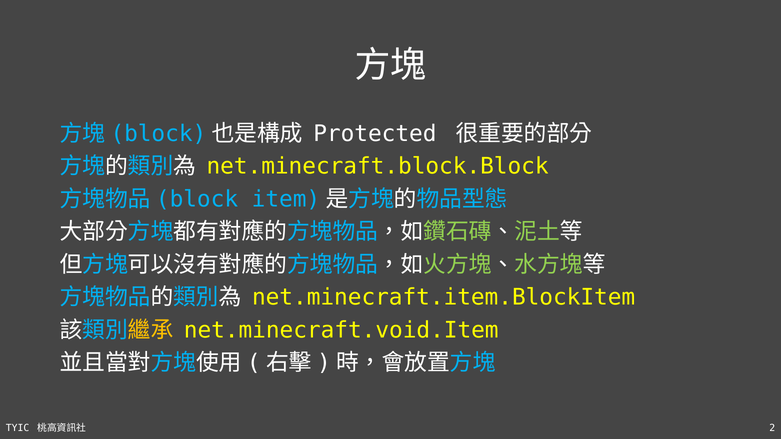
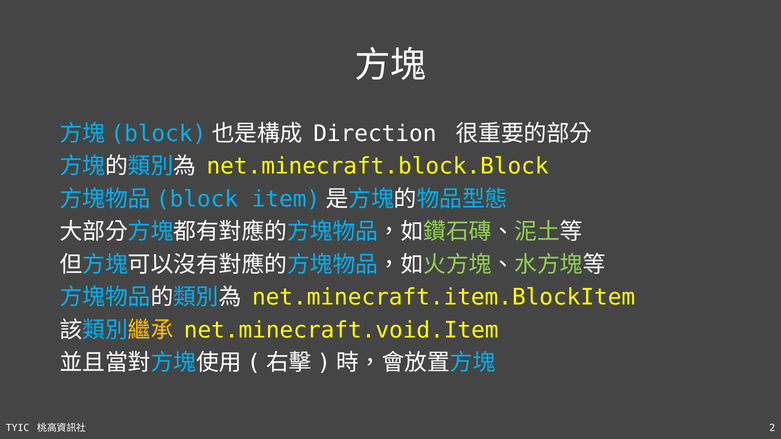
Protected: Protected -> Direction
